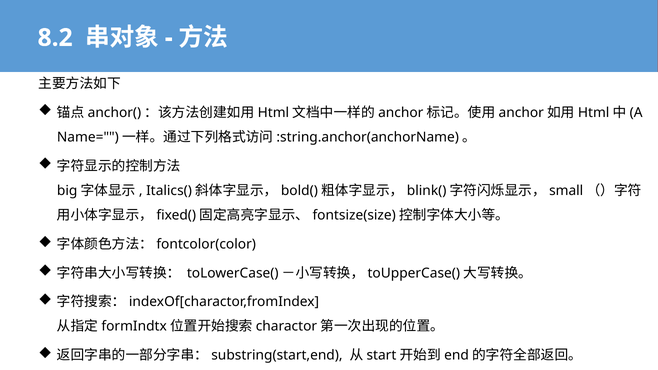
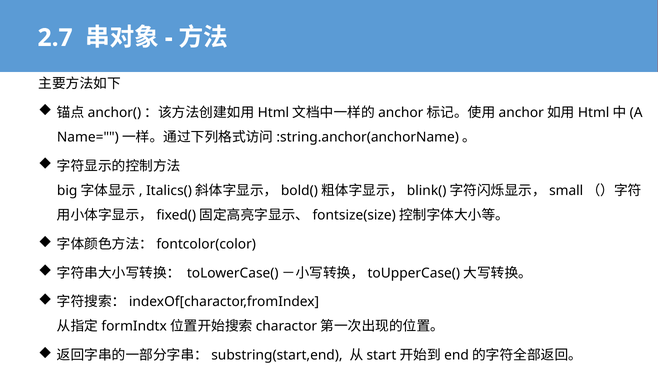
8.2: 8.2 -> 2.7
